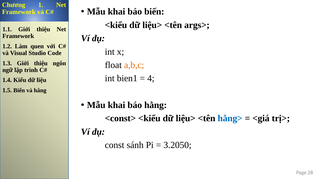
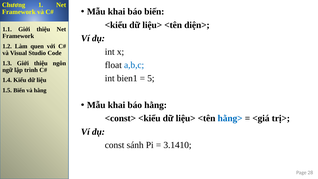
args>: args> -> diện>
a,b,c colour: orange -> blue
4: 4 -> 5
3.2050: 3.2050 -> 3.1410
